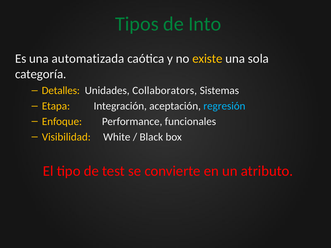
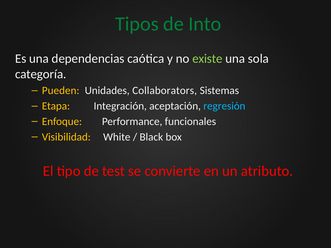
automatizada: automatizada -> dependencias
existe colour: yellow -> light green
Detalles: Detalles -> Pueden
